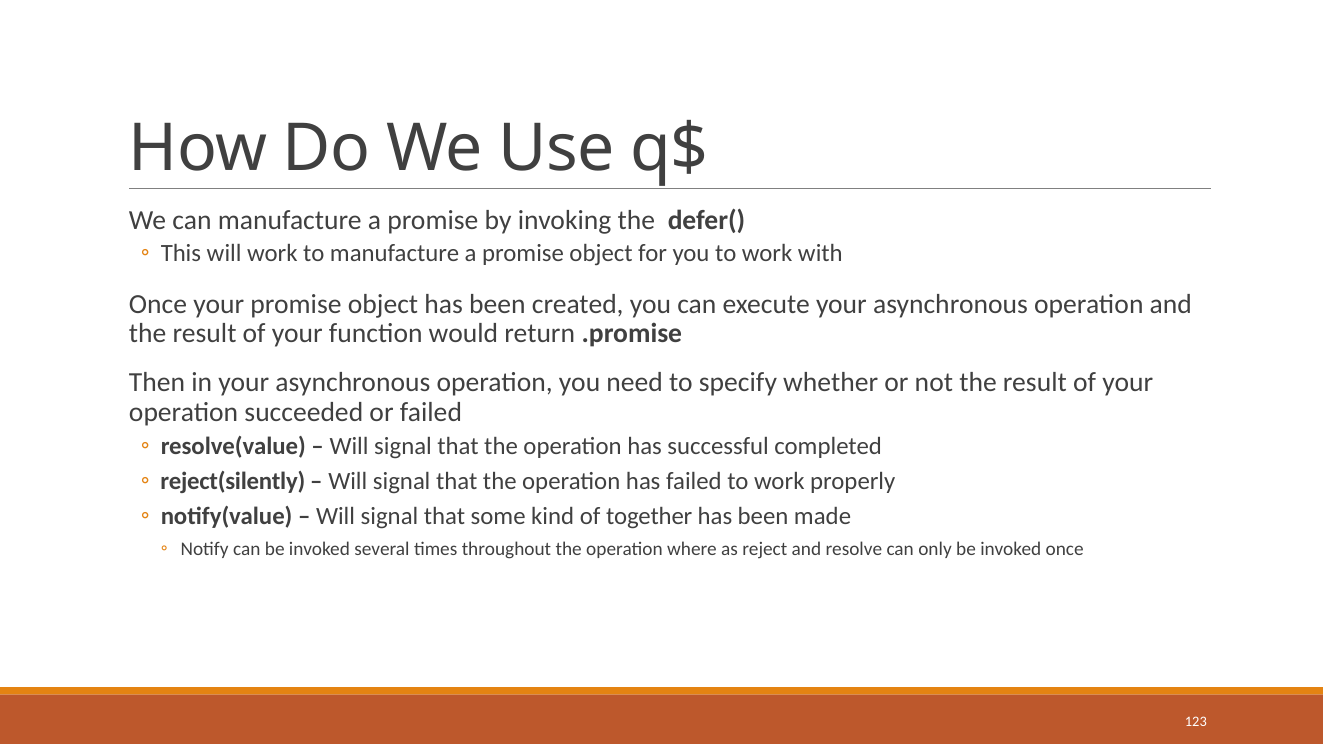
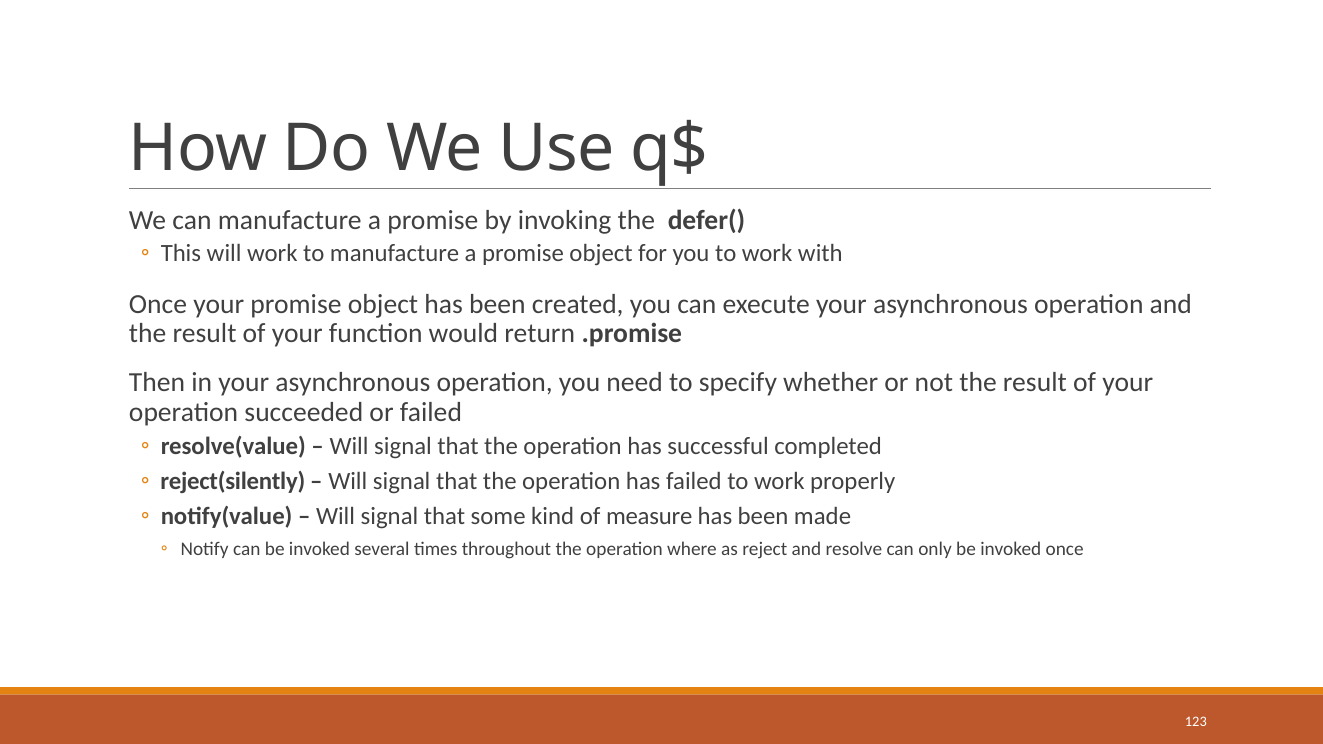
together: together -> measure
